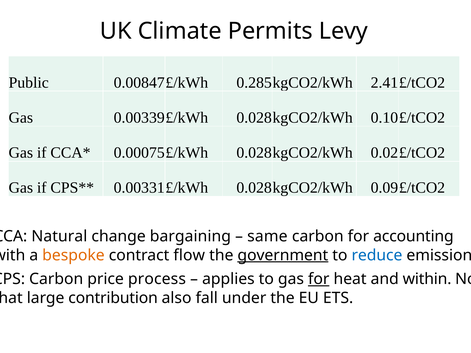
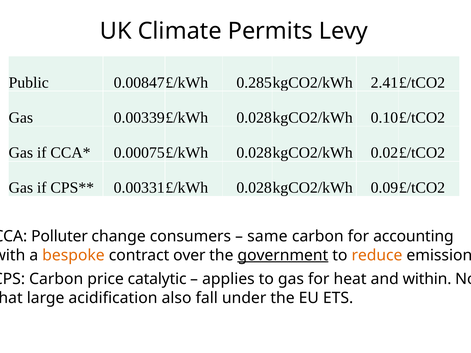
Natural: Natural -> Polluter
bargaining: bargaining -> consumers
flow: flow -> over
reduce colour: blue -> orange
process: process -> catalytic
for at (319, 279) underline: present -> none
contribution: contribution -> acidification
